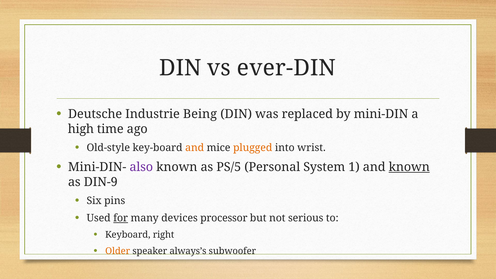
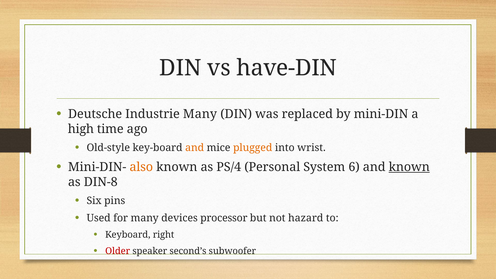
ever-DIN: ever-DIN -> have-DIN
Industrie Being: Being -> Many
also colour: purple -> orange
PS/5: PS/5 -> PS/4
1: 1 -> 6
DIN-9: DIN-9 -> DIN-8
for underline: present -> none
serious: serious -> hazard
Older colour: orange -> red
always’s: always’s -> second’s
